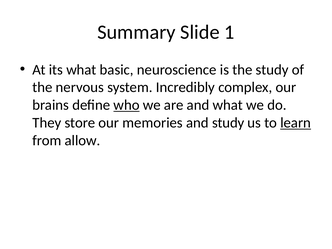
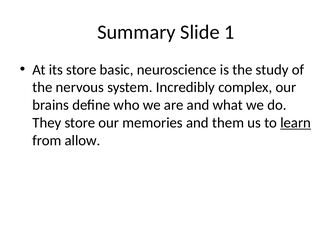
its what: what -> store
who underline: present -> none
and study: study -> them
